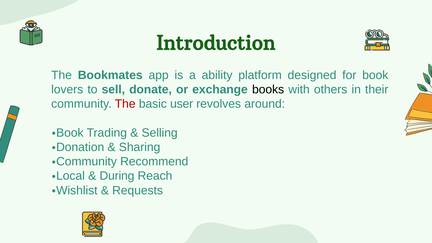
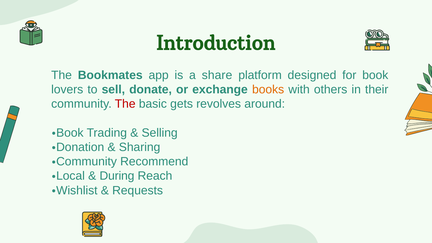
ability: ability -> share
books colour: black -> orange
user: user -> gets
